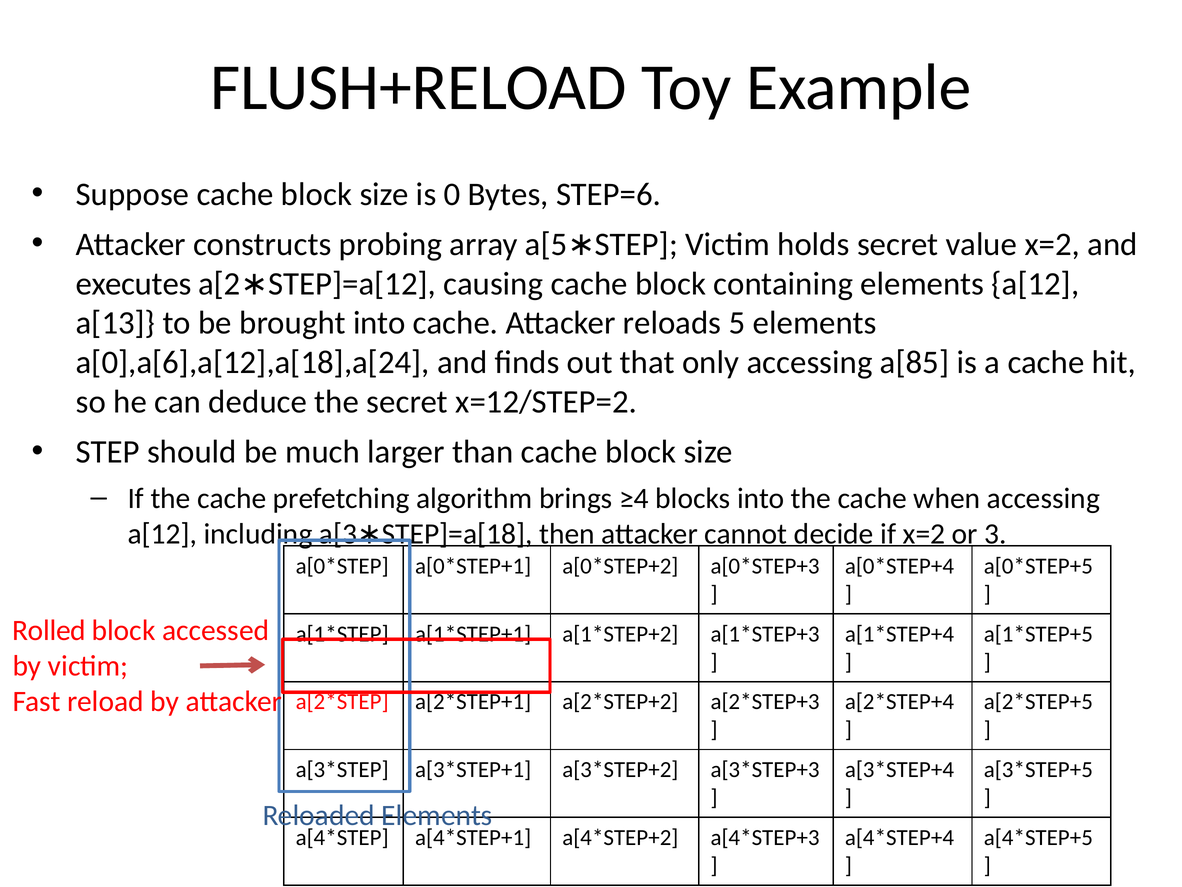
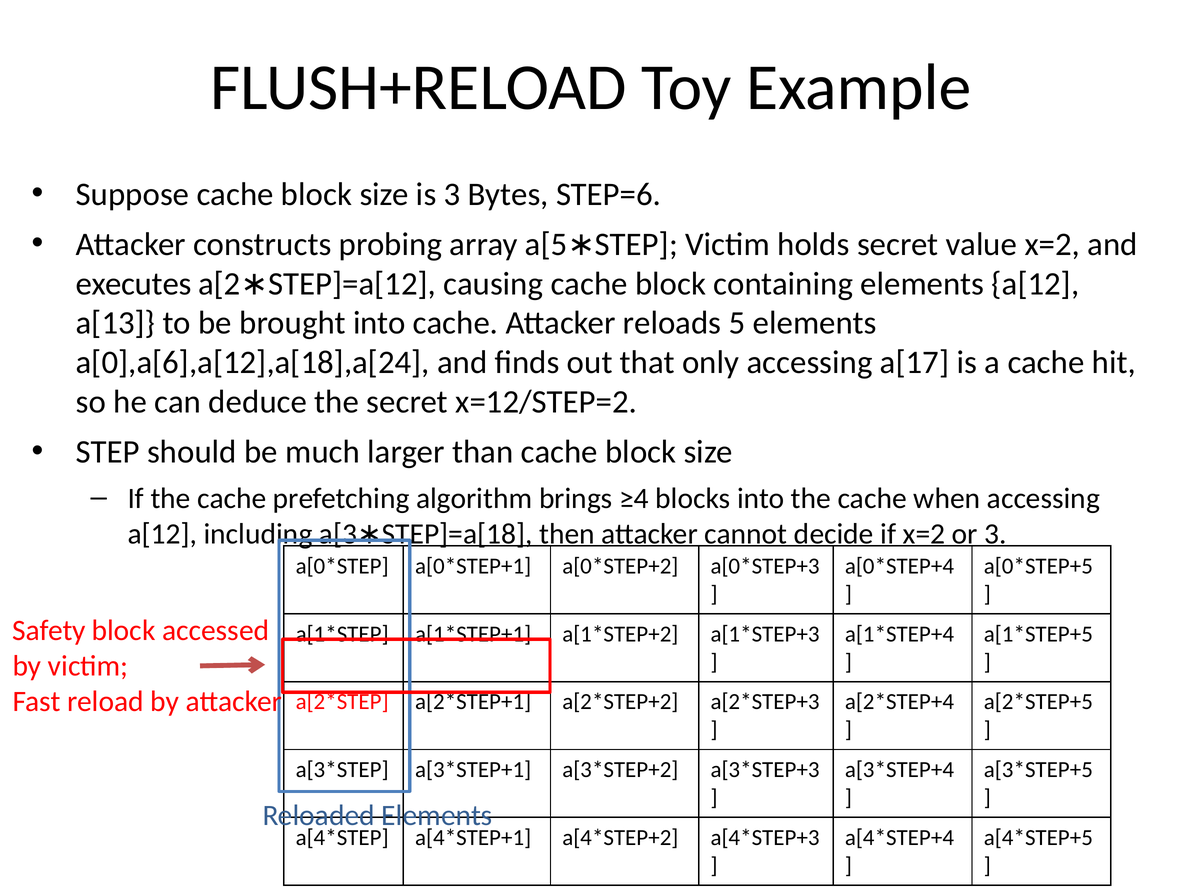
is 0: 0 -> 3
a[85: a[85 -> a[17
Rolled: Rolled -> Safety
